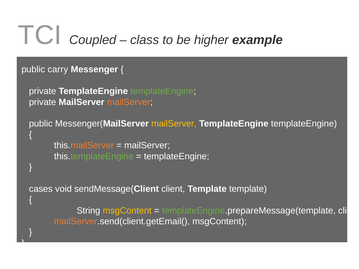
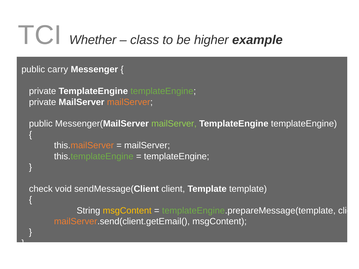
Coupled: Coupled -> Whether
mailServer at (174, 124) colour: yellow -> light green
cases: cases -> check
